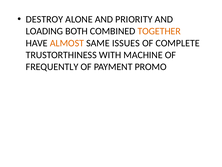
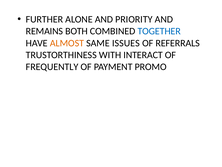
DESTROY: DESTROY -> FURTHER
LOADING: LOADING -> REMAINS
TOGETHER colour: orange -> blue
COMPLETE: COMPLETE -> REFERRALS
MACHINE: MACHINE -> INTERACT
